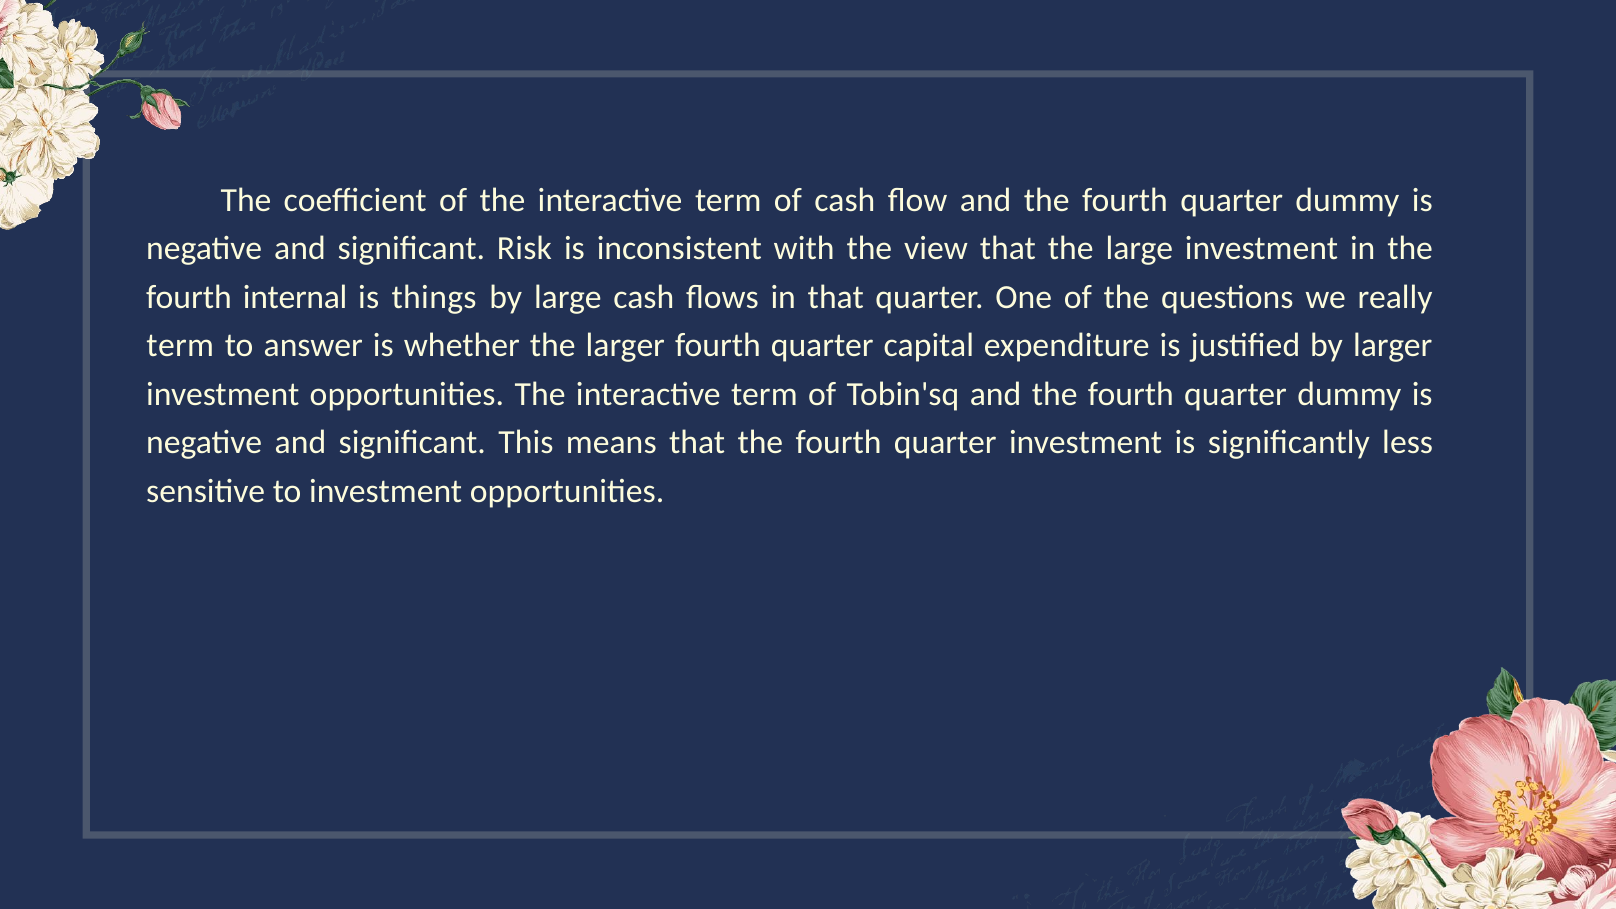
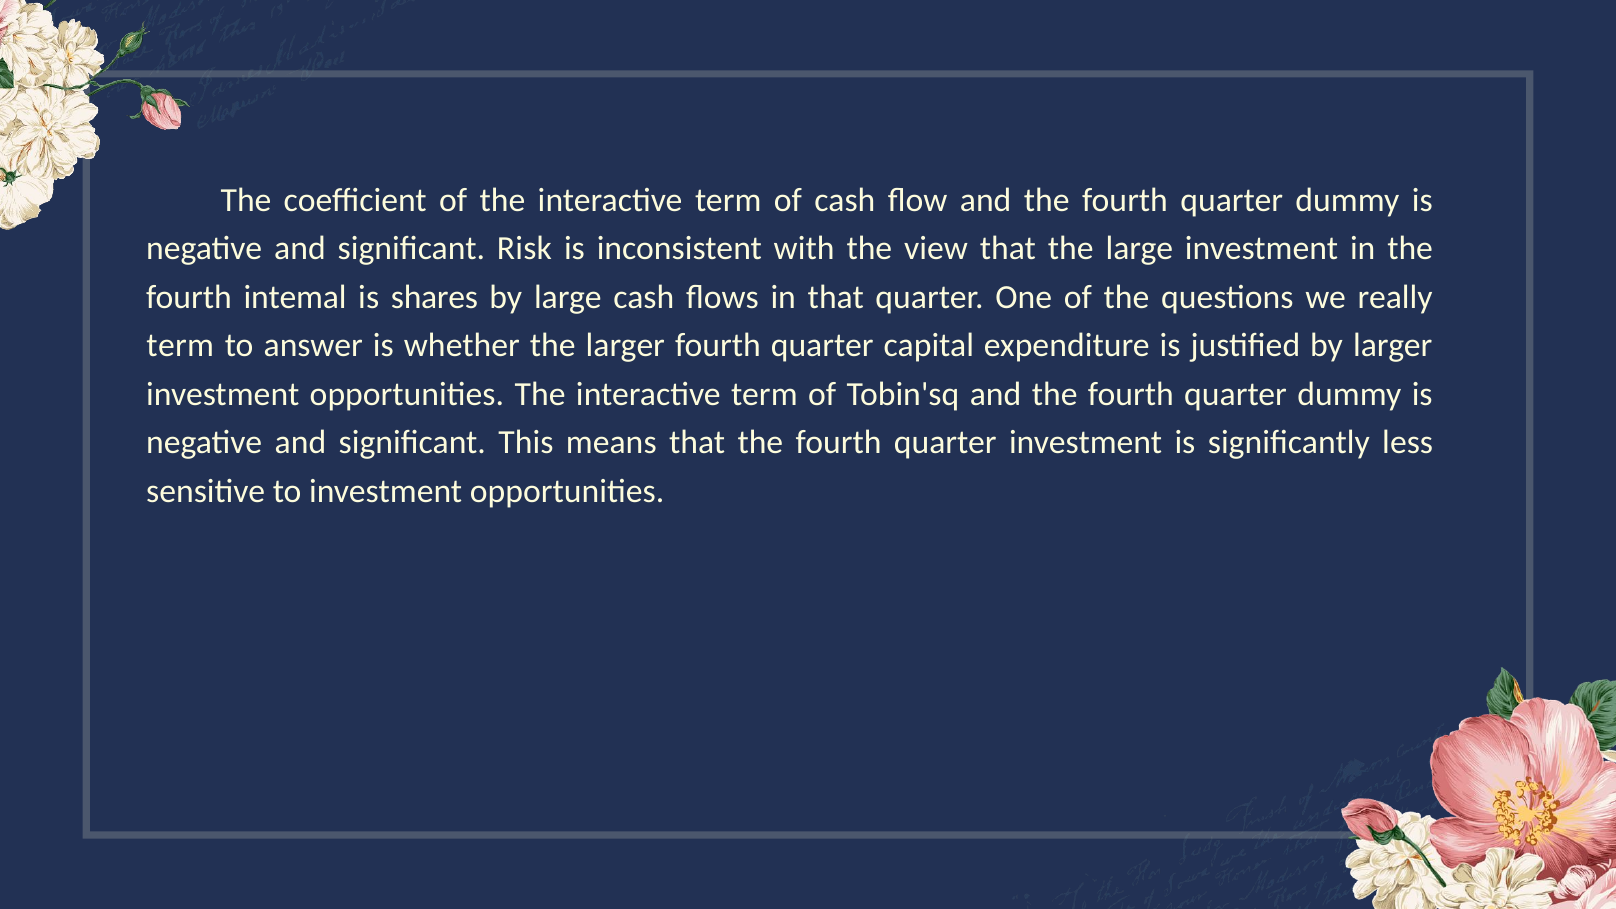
internal: internal -> intemal
things: things -> shares
